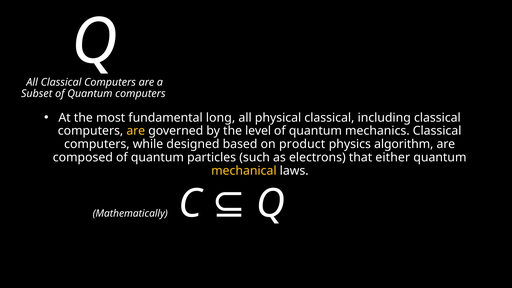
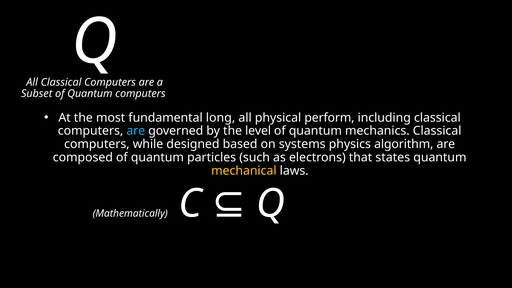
physical classical: classical -> perform
are at (136, 131) colour: yellow -> light blue
product: product -> systems
either: either -> states
